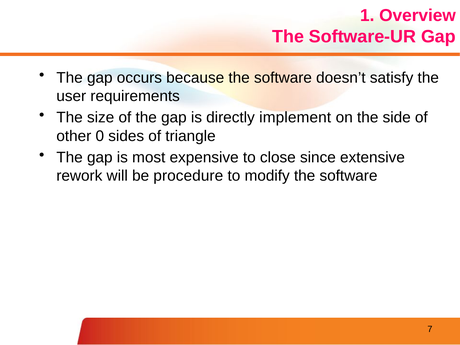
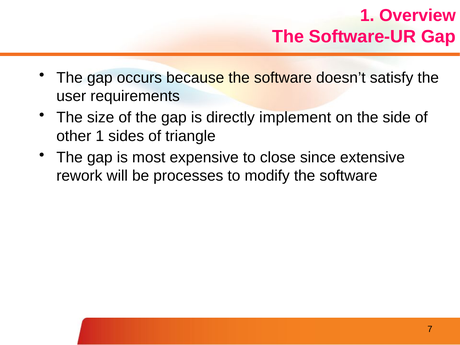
other 0: 0 -> 1
procedure: procedure -> processes
